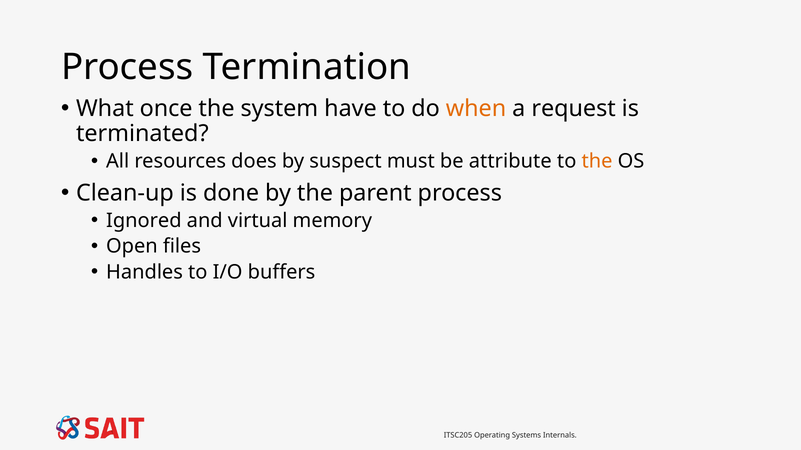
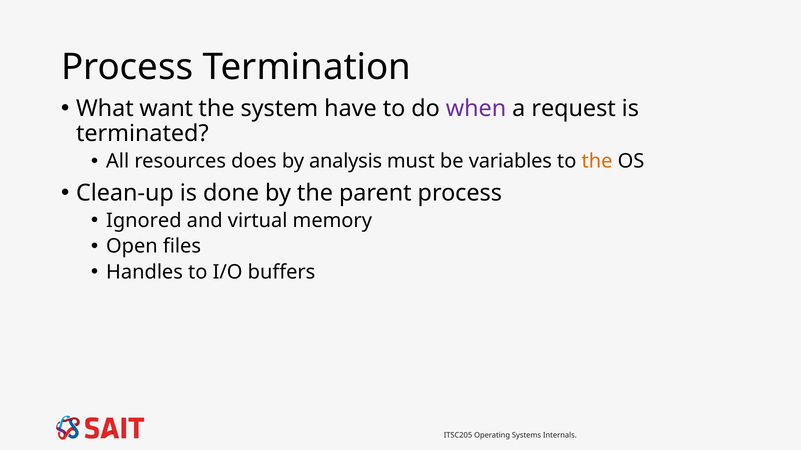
once: once -> want
when colour: orange -> purple
suspect: suspect -> analysis
attribute: attribute -> variables
